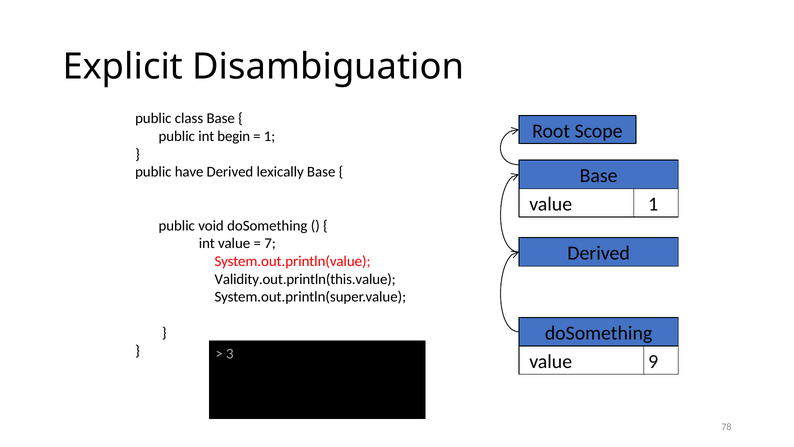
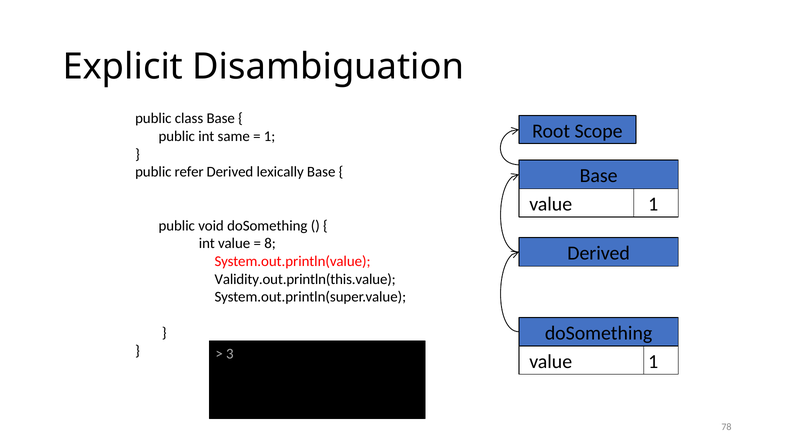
begin: begin -> same
have: have -> refer
7: 7 -> 8
9 at (653, 361): 9 -> 1
